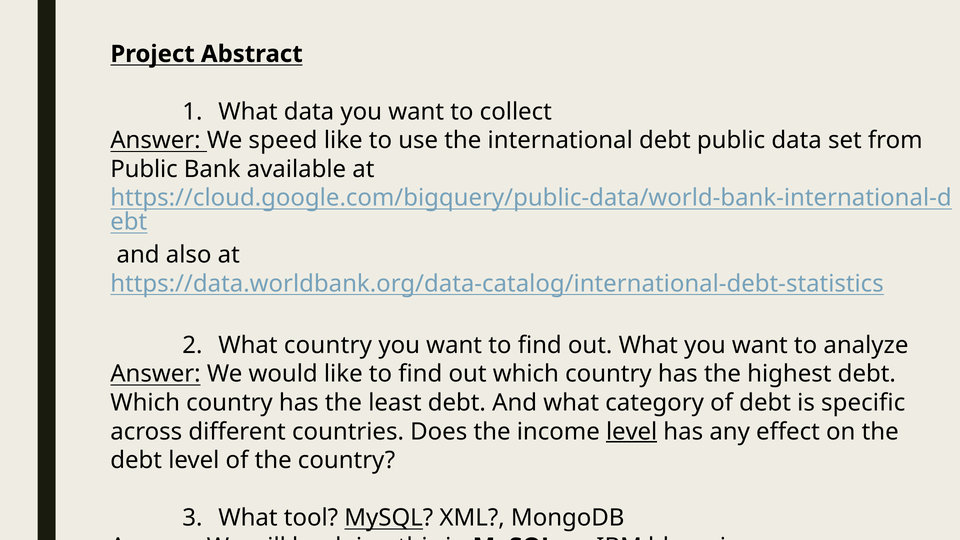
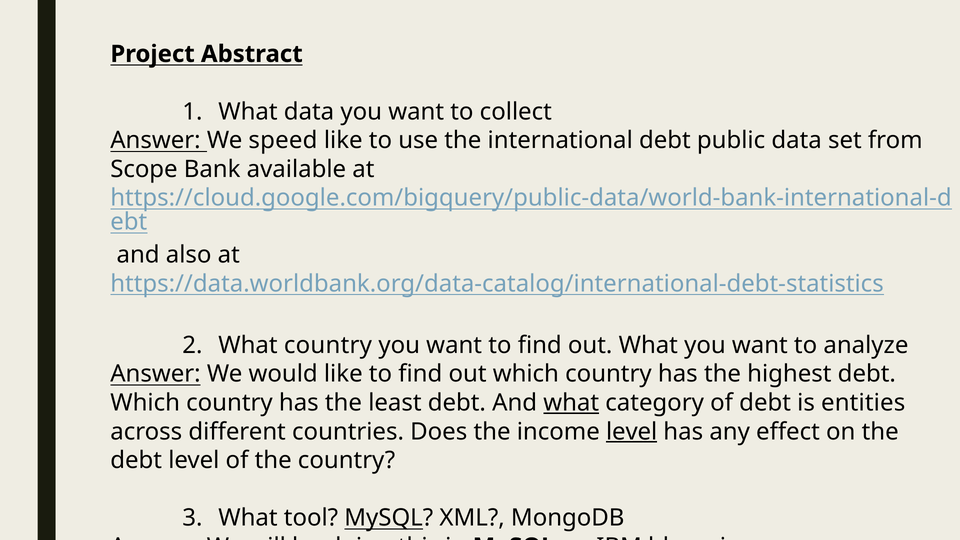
Public at (144, 169): Public -> Scope
what at (571, 403) underline: none -> present
specific: specific -> entities
